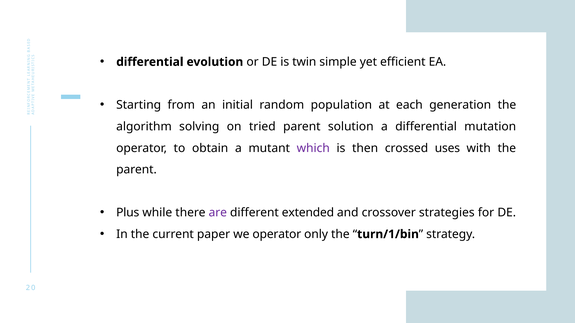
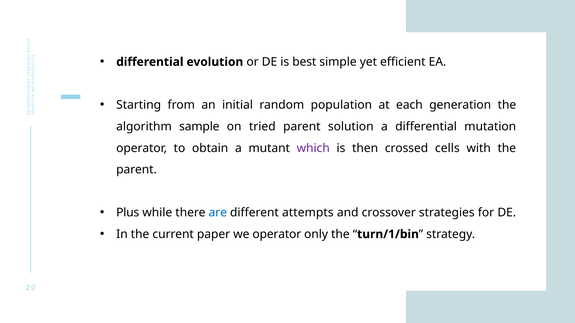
twin: twin -> best
solving: solving -> sample
uses: uses -> cells
are colour: purple -> blue
extended: extended -> attempts
